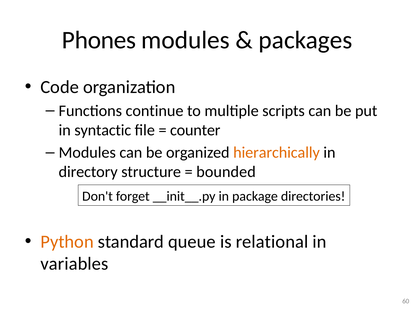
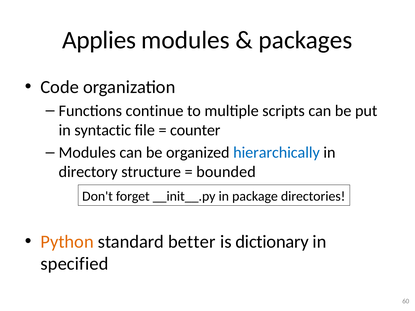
Phones: Phones -> Applies
hierarchically colour: orange -> blue
queue: queue -> better
relational: relational -> dictionary
variables: variables -> specified
